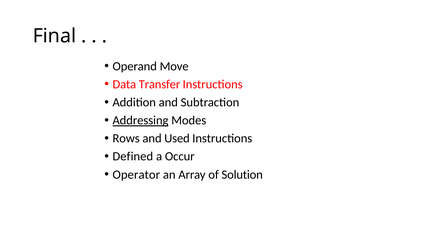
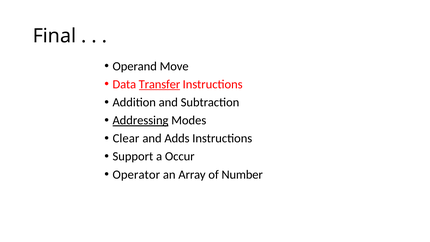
Transfer underline: none -> present
Rows: Rows -> Clear
Used: Used -> Adds
Defined: Defined -> Support
Solution: Solution -> Number
